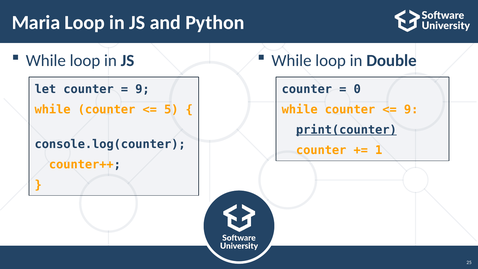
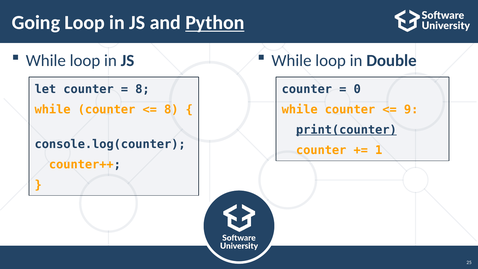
Maria: Maria -> Going
Python underline: none -> present
9 at (142, 89): 9 -> 8
5 at (171, 110): 5 -> 8
